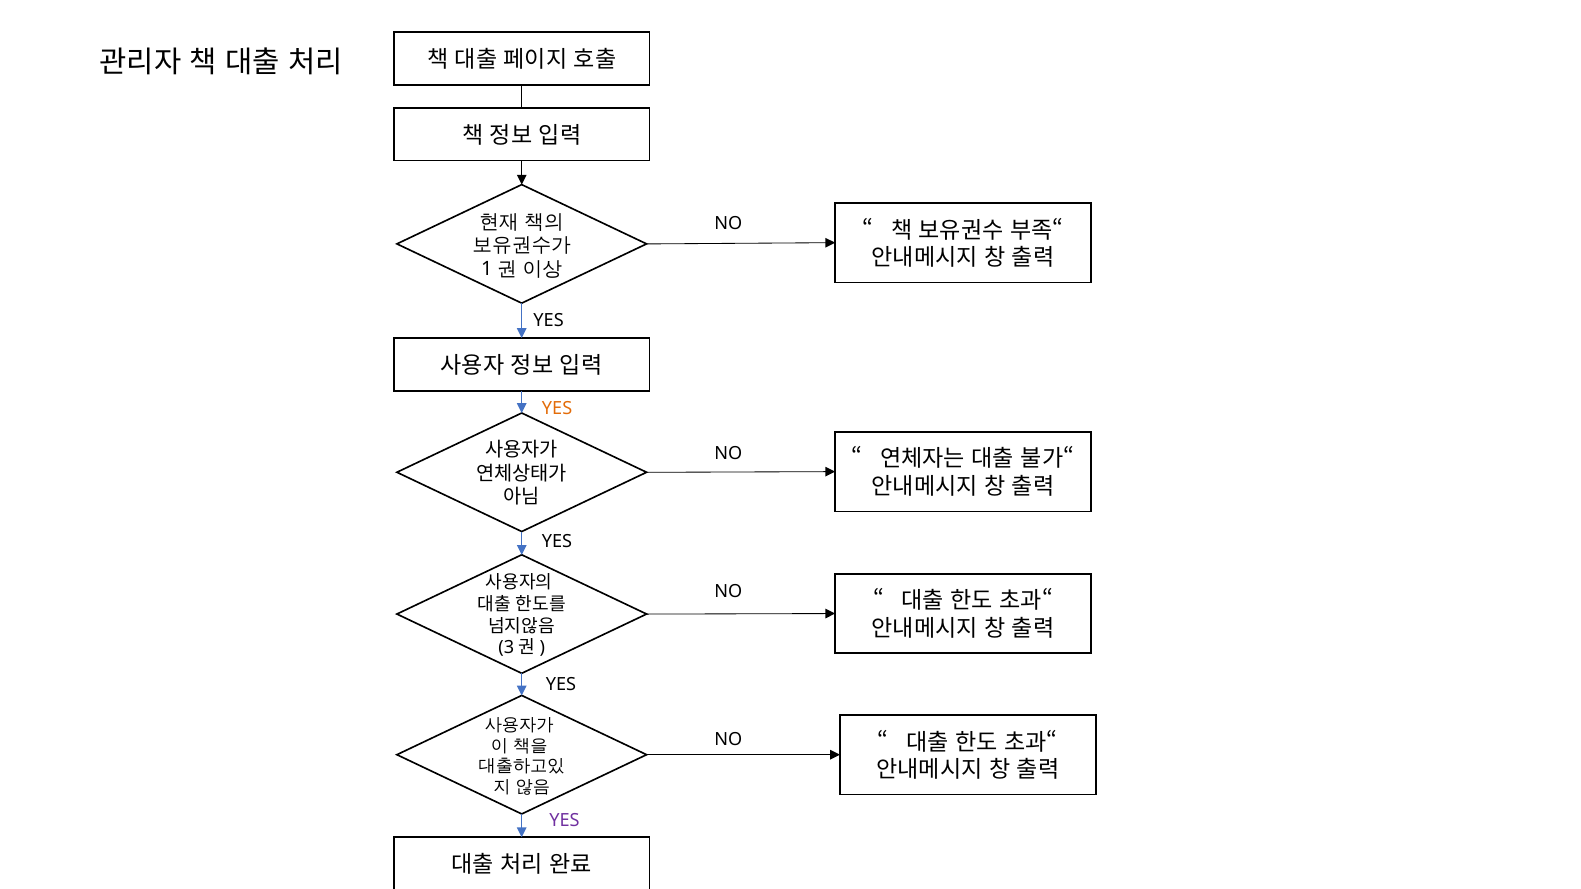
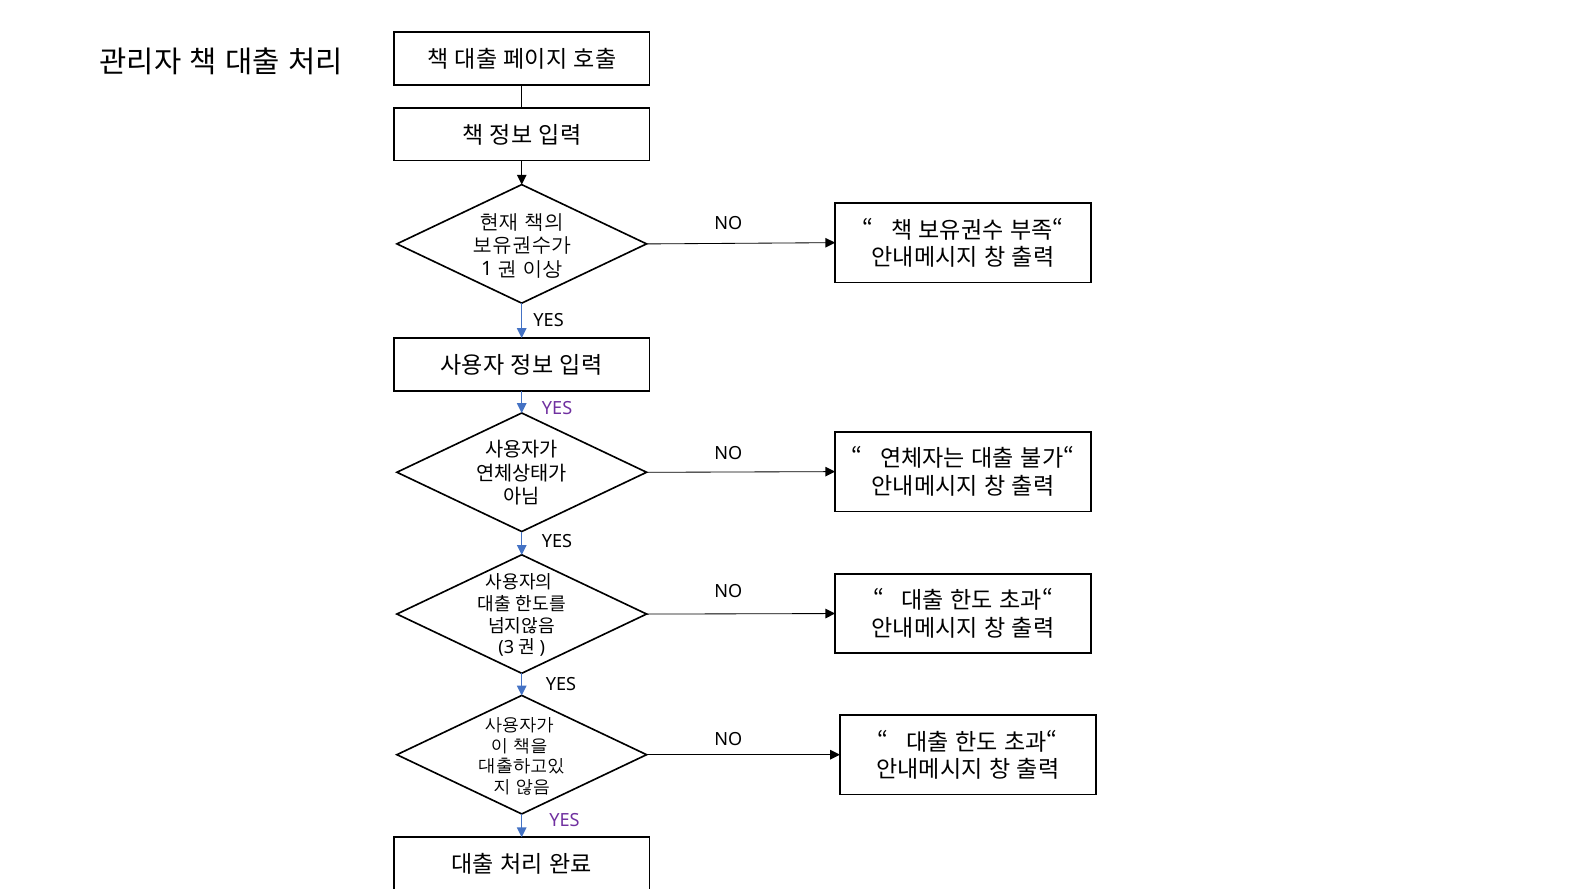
YES at (557, 409) colour: orange -> purple
